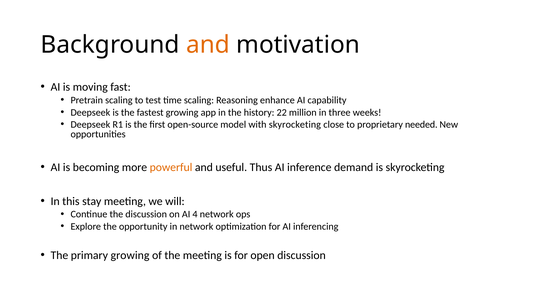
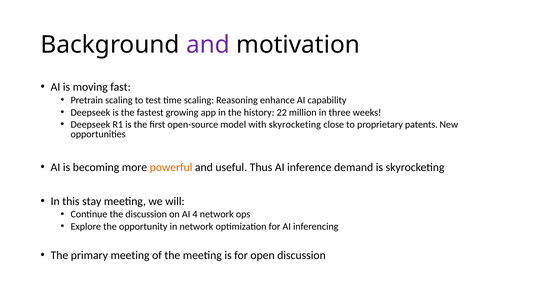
and at (208, 45) colour: orange -> purple
needed: needed -> patents
primary growing: growing -> meeting
